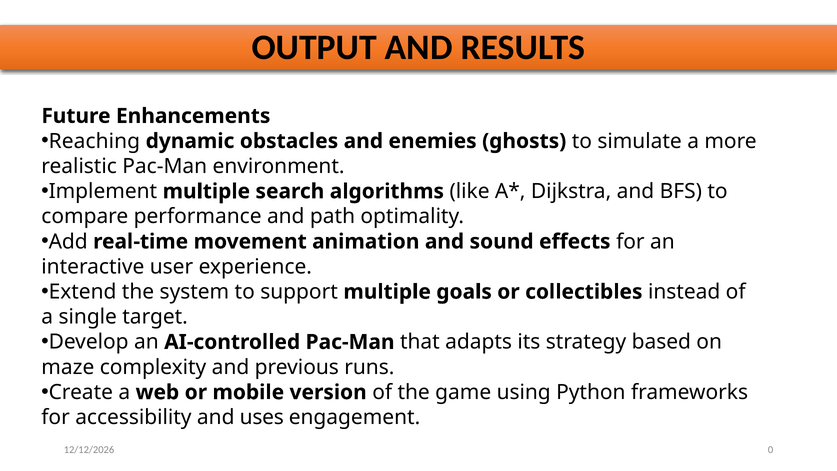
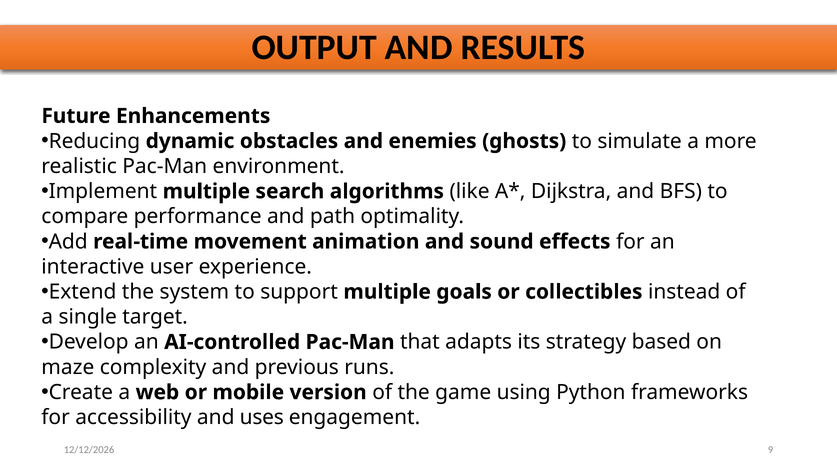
Reaching: Reaching -> Reducing
0: 0 -> 9
